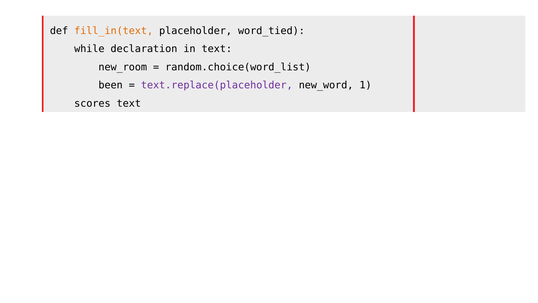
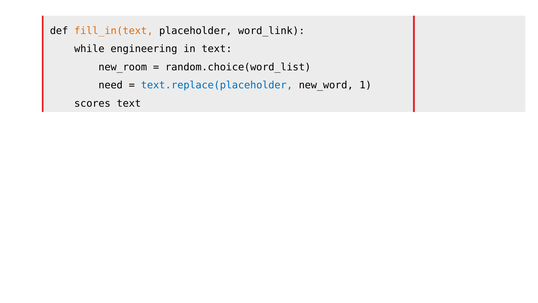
word_tied: word_tied -> word_link
declaration: declaration -> engineering
been: been -> need
text.replace(placeholder colour: purple -> blue
